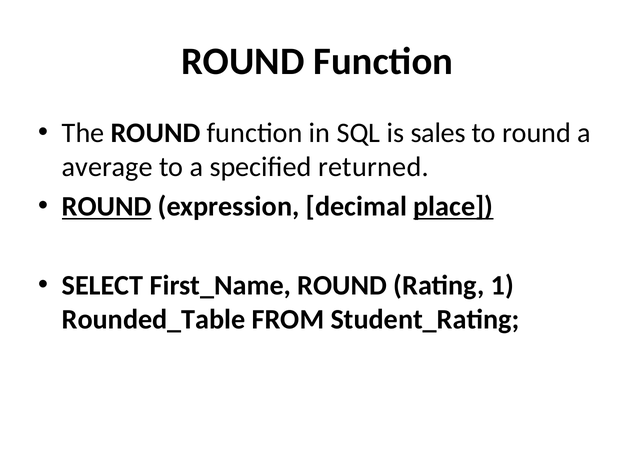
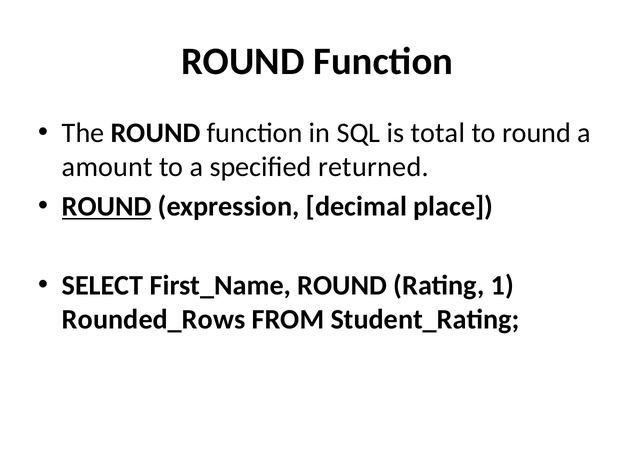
sales: sales -> total
average: average -> amount
place underline: present -> none
Rounded_Table: Rounded_Table -> Rounded_Rows
